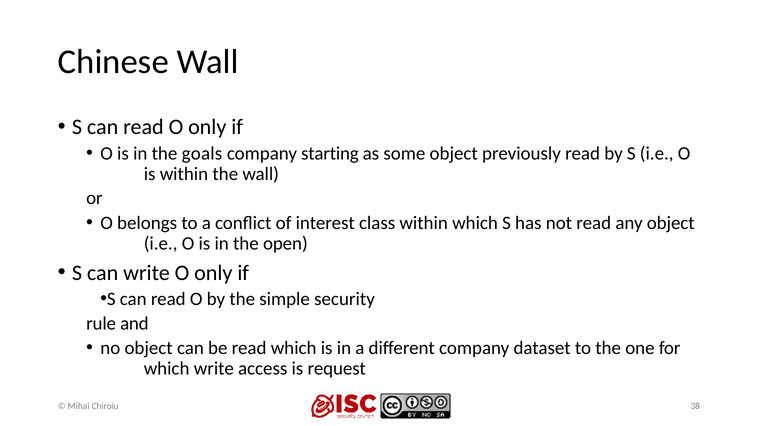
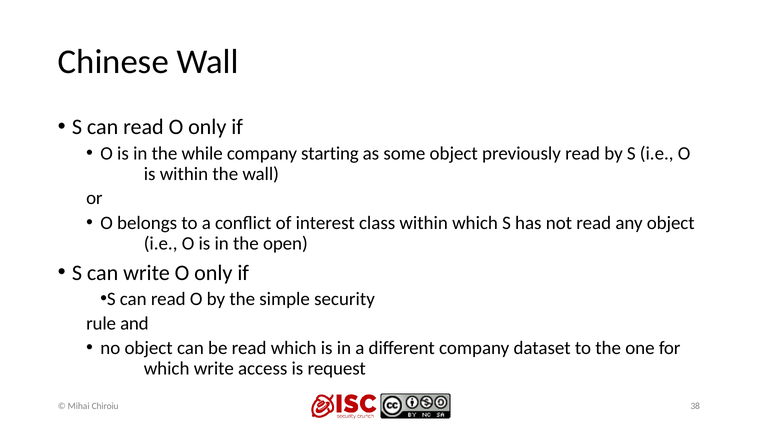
goals: goals -> while
